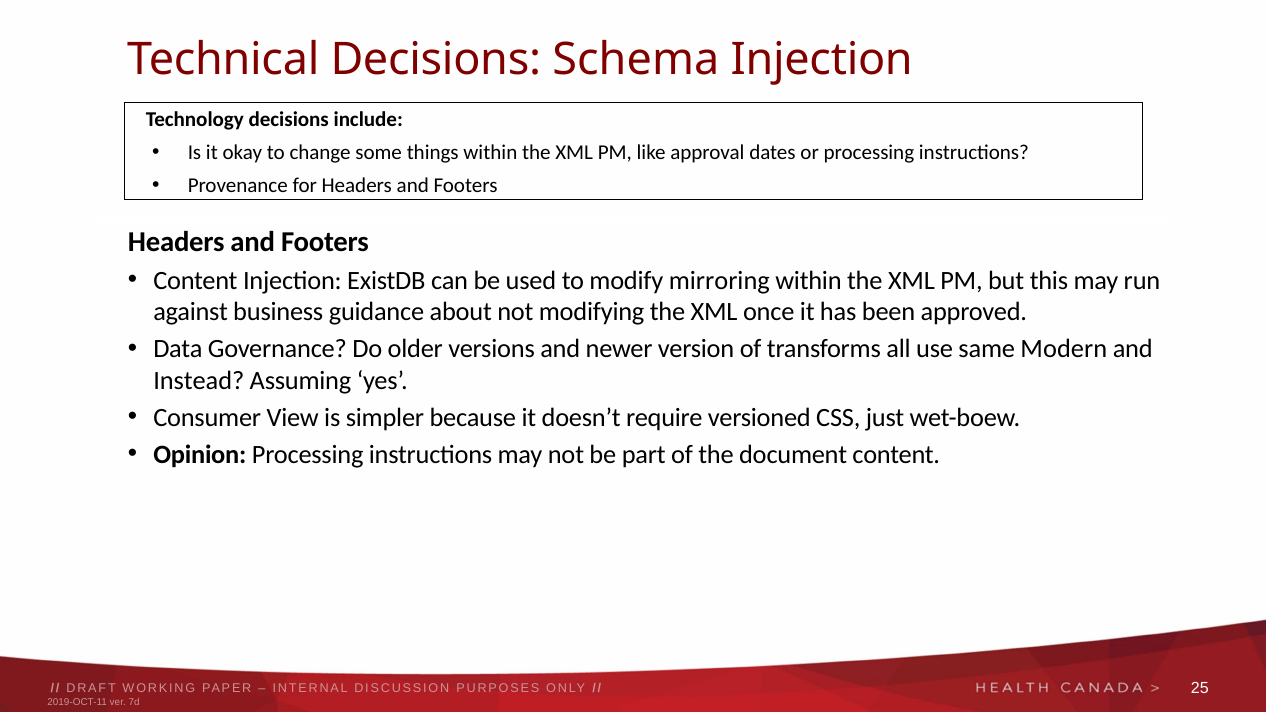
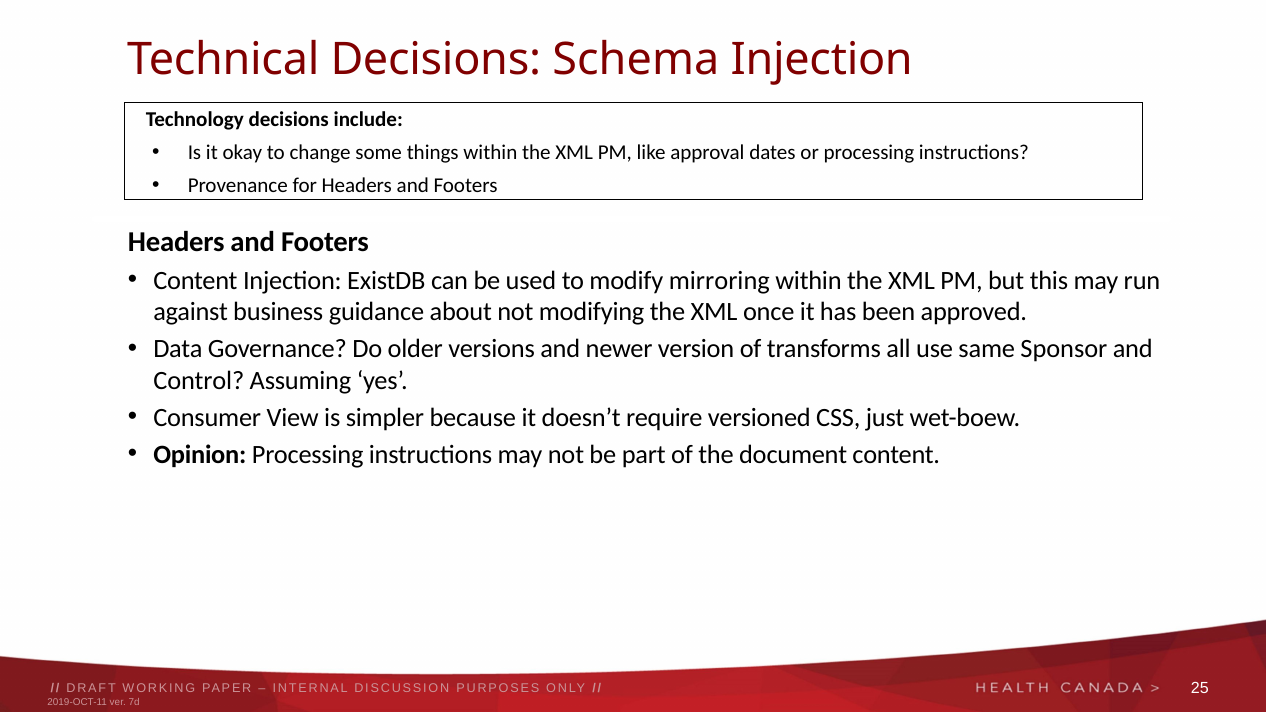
Modern: Modern -> Sponsor
Instead: Instead -> Control
